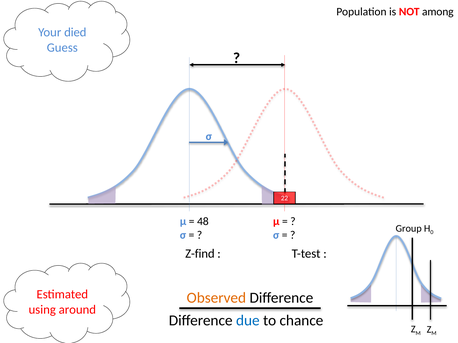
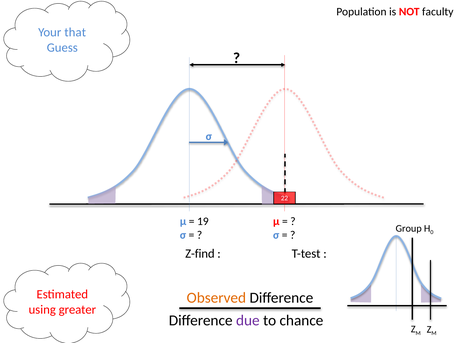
among: among -> faculty
died: died -> that
48: 48 -> 19
around: around -> greater
due colour: blue -> purple
